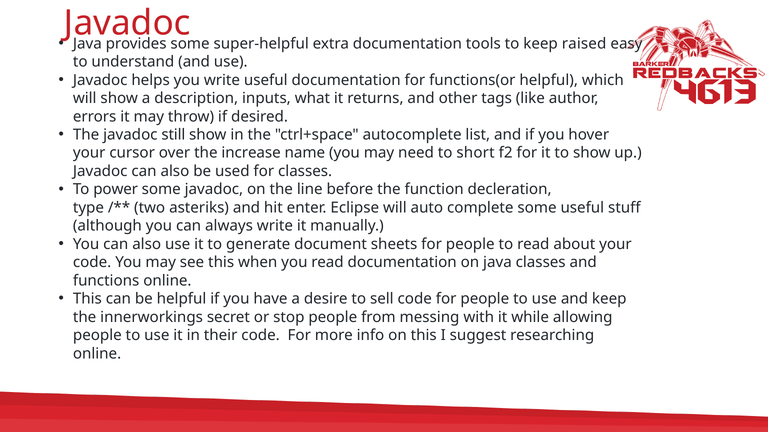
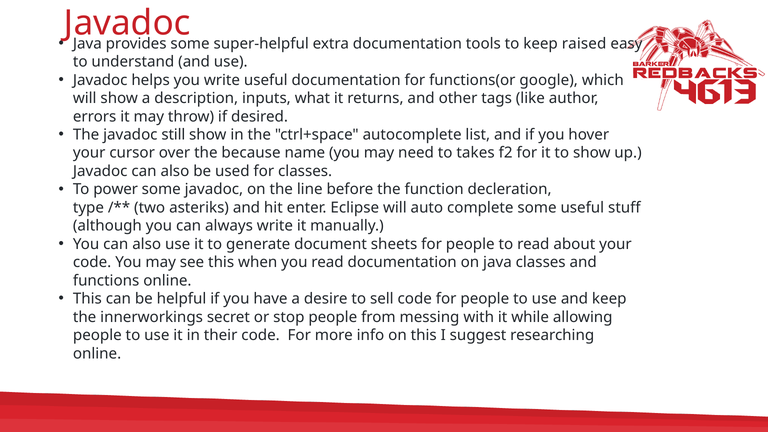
functions(or helpful: helpful -> google
increase: increase -> because
short: short -> takes
